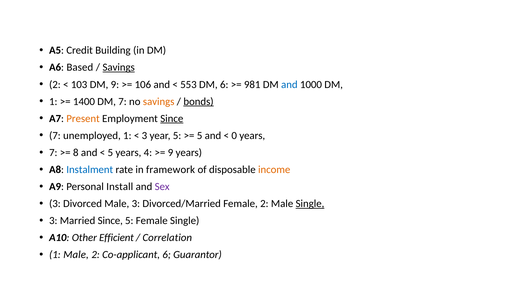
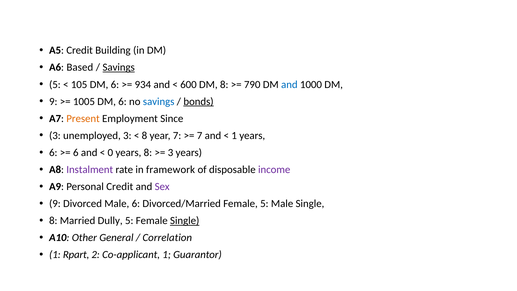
2 at (55, 84): 2 -> 5
103: 103 -> 105
9 at (115, 84): 9 -> 6
106: 106 -> 934
553: 553 -> 600
DM 6: 6 -> 8
981: 981 -> 790
1 at (53, 101): 1 -> 9
1400: 1400 -> 1005
7 at (122, 101): 7 -> 6
savings at (159, 101) colour: orange -> blue
Since at (172, 118) underline: present -> none
7 at (55, 135): 7 -> 3
unemployed 1: 1 -> 3
3 at (144, 135): 3 -> 8
year 5: 5 -> 7
5 at (200, 135): 5 -> 7
0 at (234, 135): 0 -> 1
7 at (53, 152): 7 -> 6
8 at (76, 152): 8 -> 6
5 at (110, 152): 5 -> 0
years 4: 4 -> 8
9 at (170, 152): 9 -> 3
Instalment colour: blue -> purple
income colour: orange -> purple
Personal Install: Install -> Credit
3 at (55, 204): 3 -> 9
Male 3: 3 -> 6
Female 2: 2 -> 5
Single at (310, 204) underline: present -> none
3 at (53, 221): 3 -> 8
Married Since: Since -> Dully
Single at (185, 221) underline: none -> present
Efficient: Efficient -> General
1 Male: Male -> Rpart
Co-applicant 6: 6 -> 1
